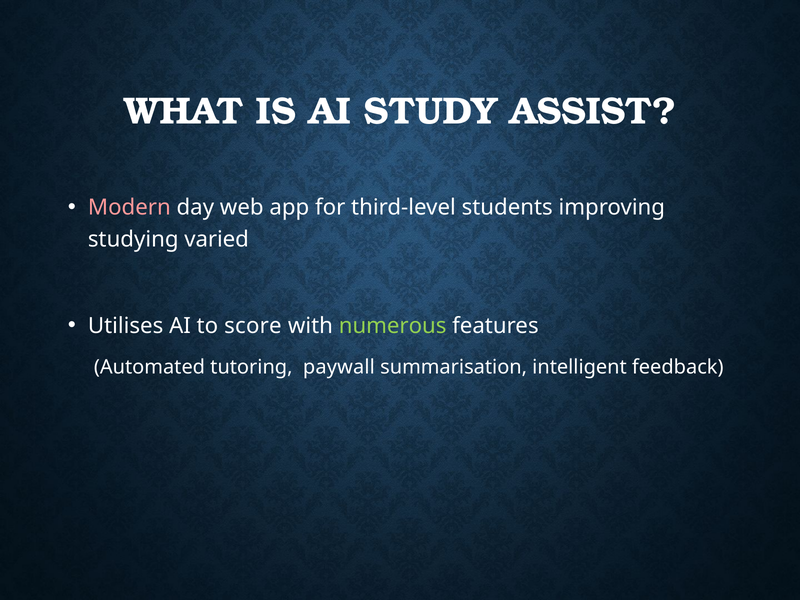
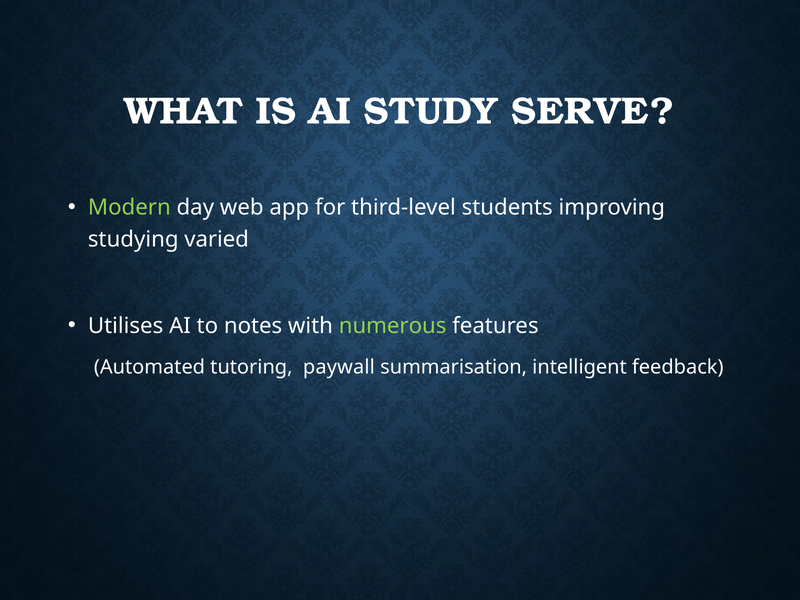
ASSIST: ASSIST -> SERVE
Modern colour: pink -> light green
score: score -> notes
